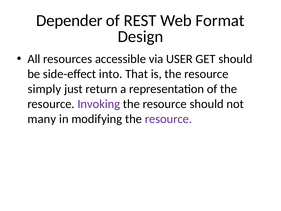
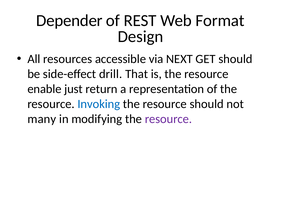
USER: USER -> NEXT
into: into -> drill
simply: simply -> enable
Invoking colour: purple -> blue
